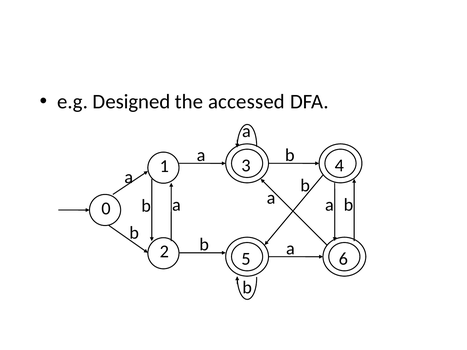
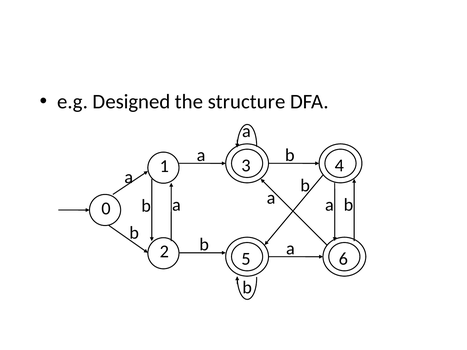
accessed: accessed -> structure
